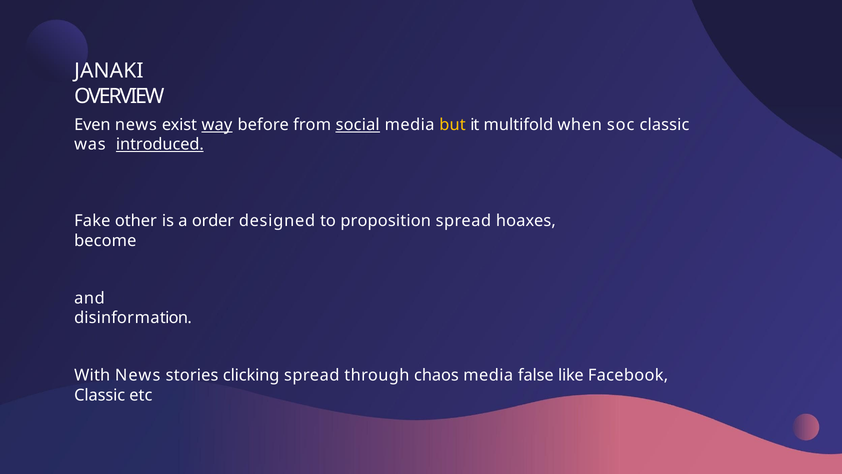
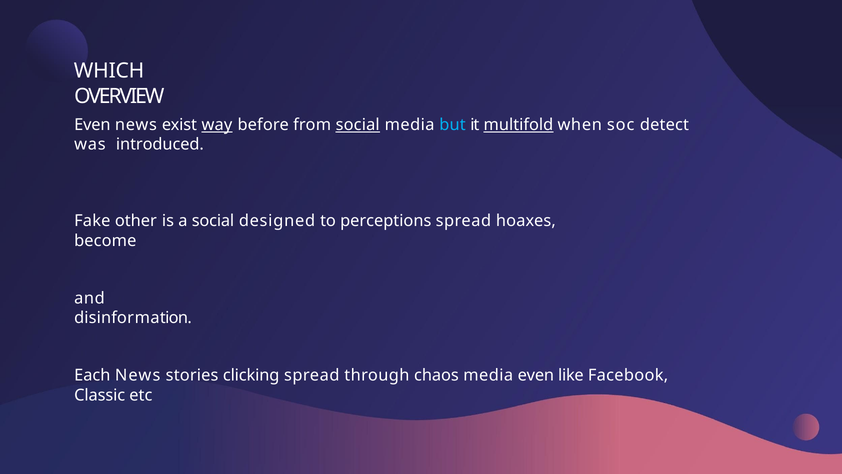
JANAKI: JANAKI -> WHICH
but colour: yellow -> light blue
multifold underline: none -> present
soc classic: classic -> detect
introduced underline: present -> none
a order: order -> social
proposition: proposition -> perceptions
With: With -> Each
media false: false -> even
